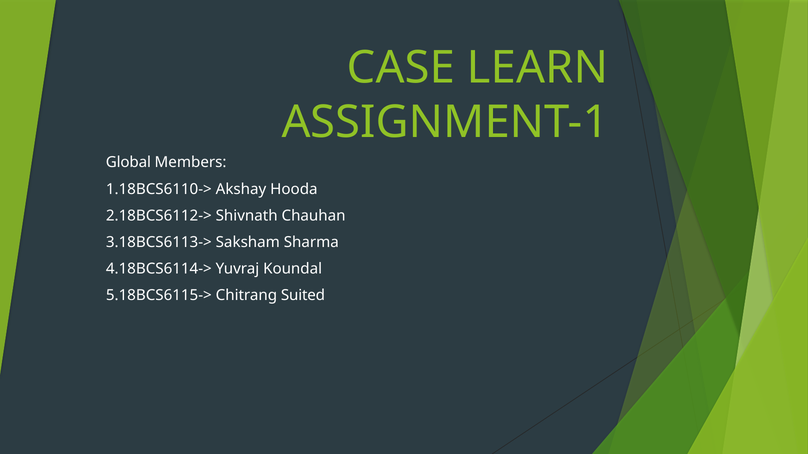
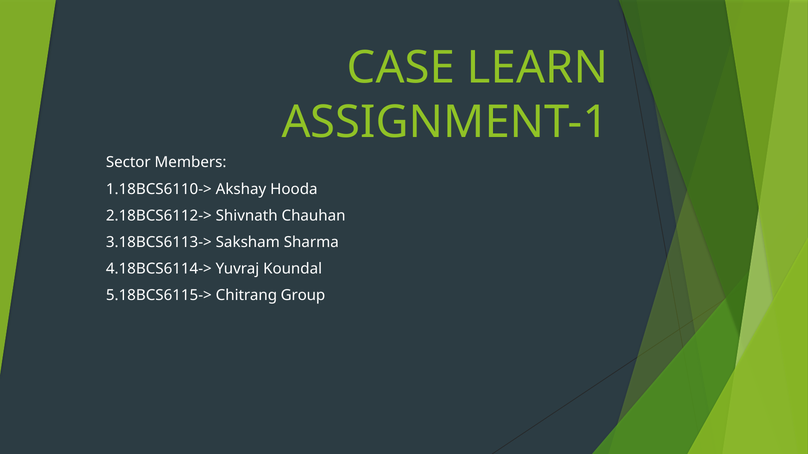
Global: Global -> Sector
Suited: Suited -> Group
